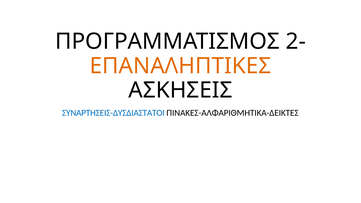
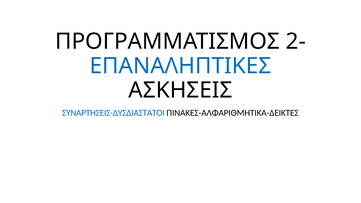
ΕΠΑΝΑΛΗΠΤΙΚΕΣ colour: orange -> blue
